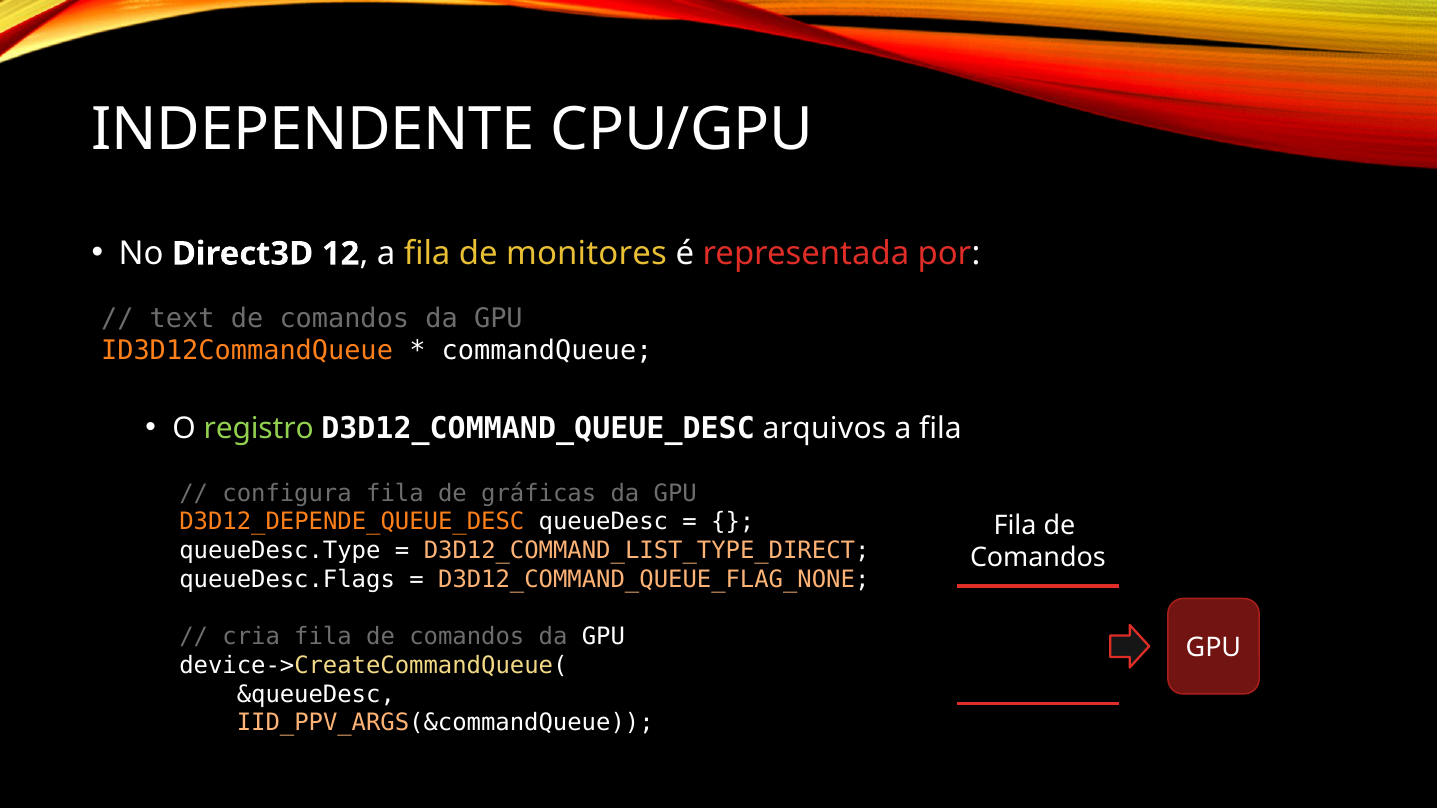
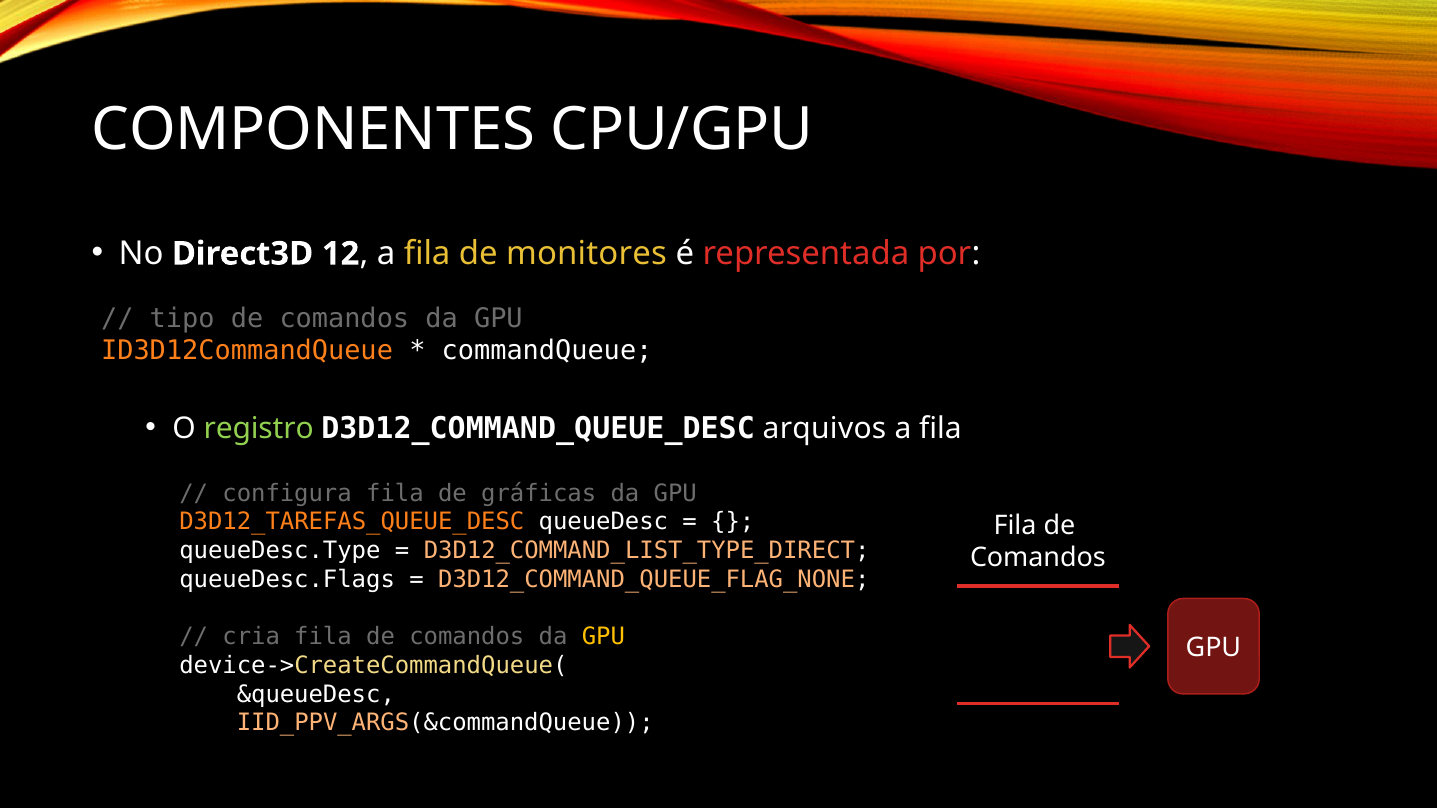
INDEPENDENTE: INDEPENDENTE -> COMPONENTES
text: text -> tipo
D3D12_DEPENDE_QUEUE_DESC: D3D12_DEPENDE_QUEUE_DESC -> D3D12_TAREFAS_QUEUE_DESC
GPU at (603, 637) colour: white -> yellow
